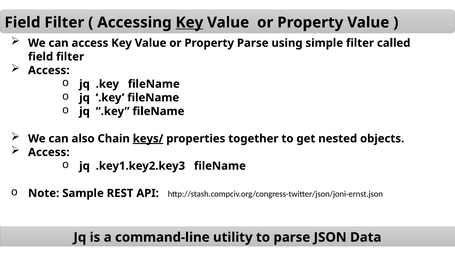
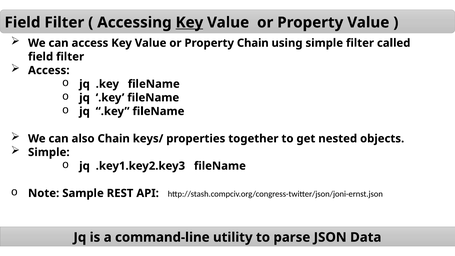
Property Parse: Parse -> Chain
keys/ underline: present -> none
Access at (49, 152): Access -> Simple
